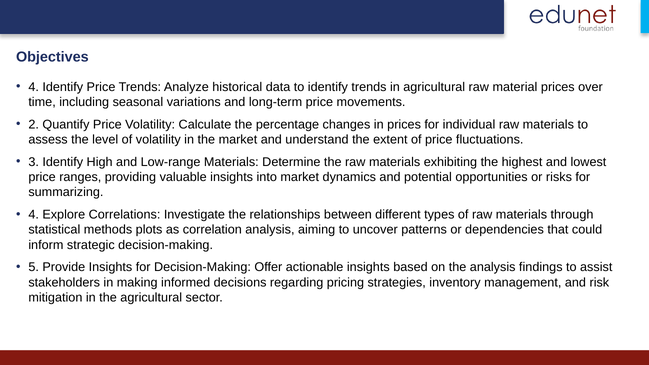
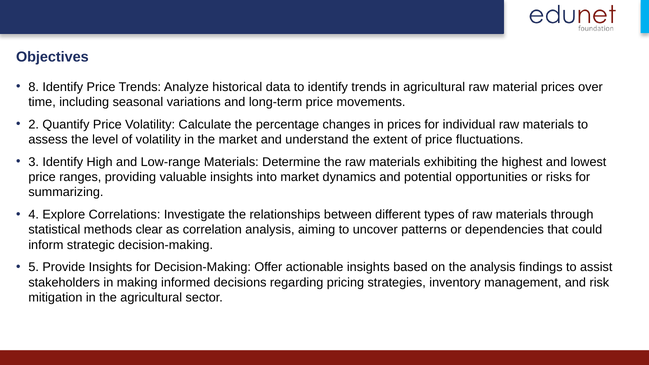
4 at (34, 87): 4 -> 8
plots: plots -> clear
